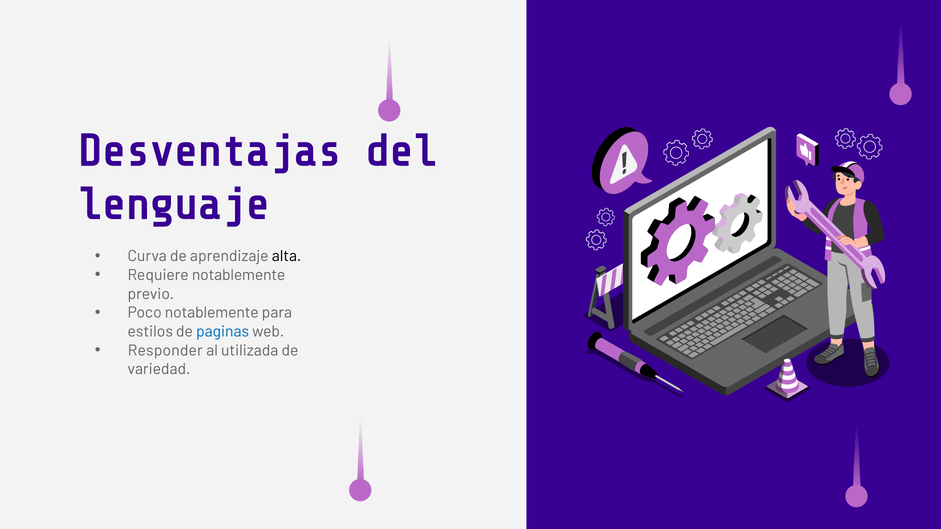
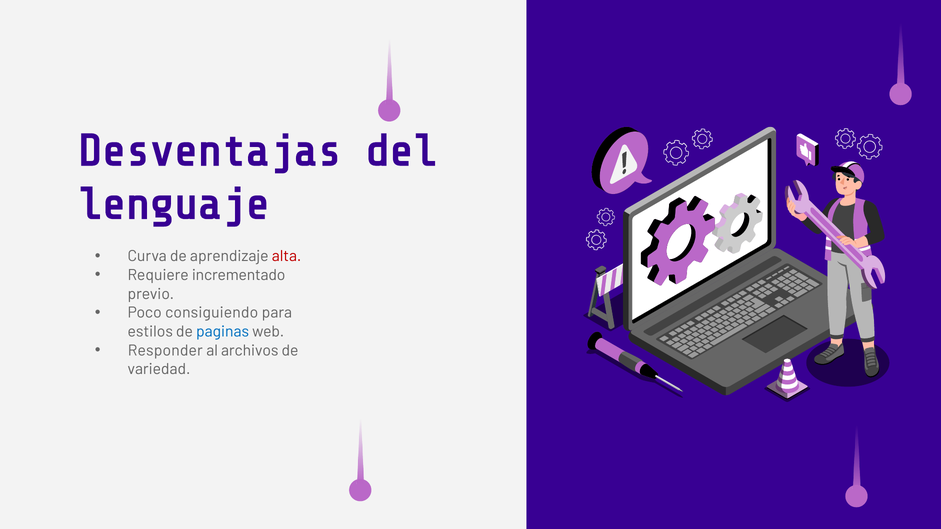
alta colour: black -> red
Requiere notablemente: notablemente -> incrementado
Poco notablemente: notablemente -> consiguiendo
utilizada: utilizada -> archivos
